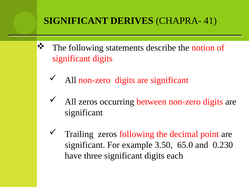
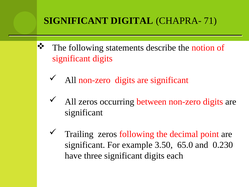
DERIVES: DERIVES -> DIGITAL
41: 41 -> 71
